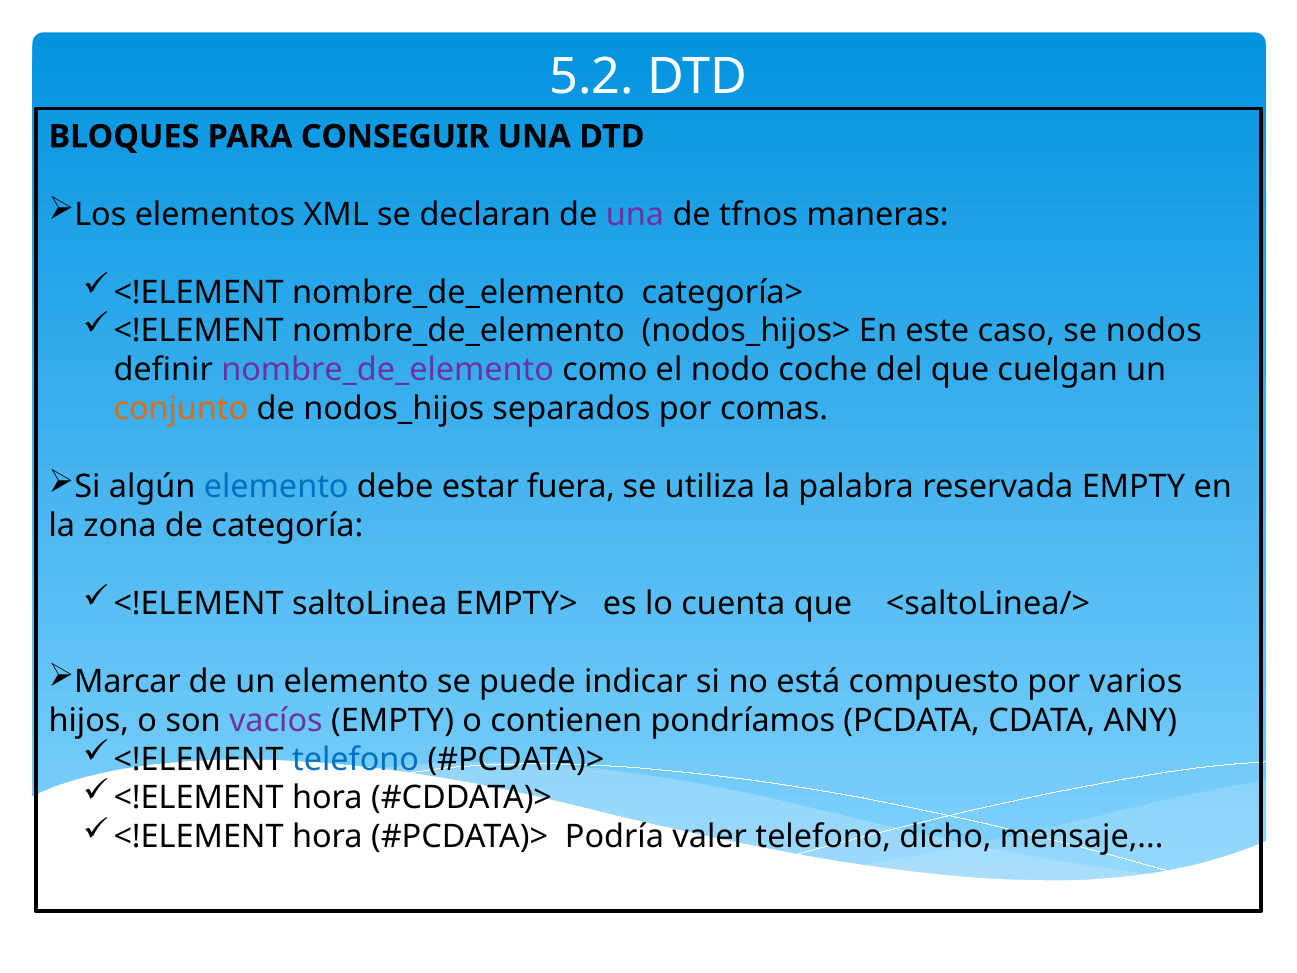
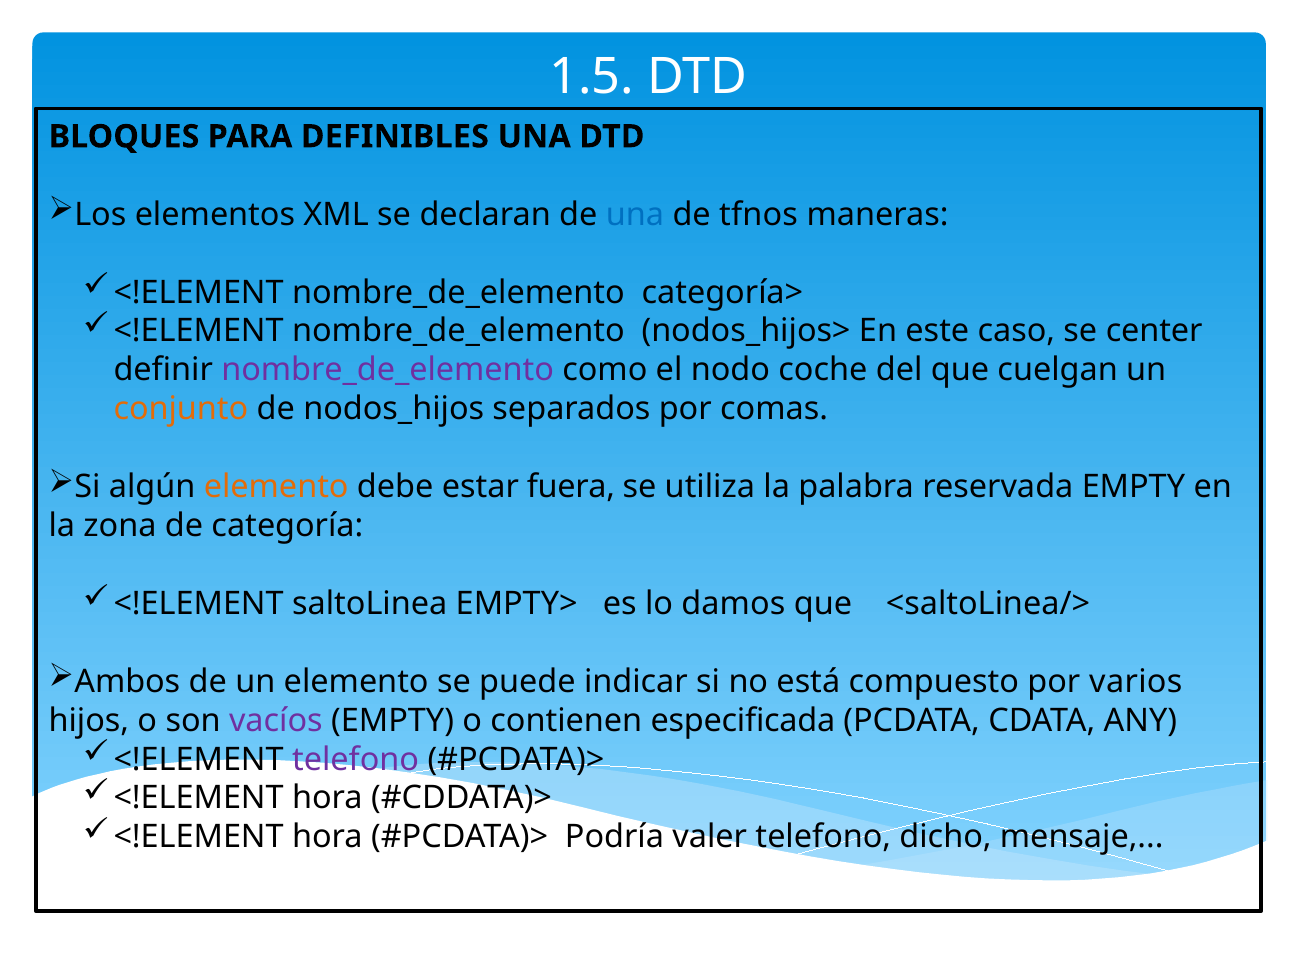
5.2: 5.2 -> 1.5
CONSEGUIR: CONSEGUIR -> DEFINIBLES
una at (635, 214) colour: purple -> blue
nodos: nodos -> center
elemento at (276, 487) colour: blue -> orange
cuenta: cuenta -> damos
Marcar: Marcar -> Ambos
pondríamos: pondríamos -> especificada
telefono at (356, 759) colour: blue -> purple
